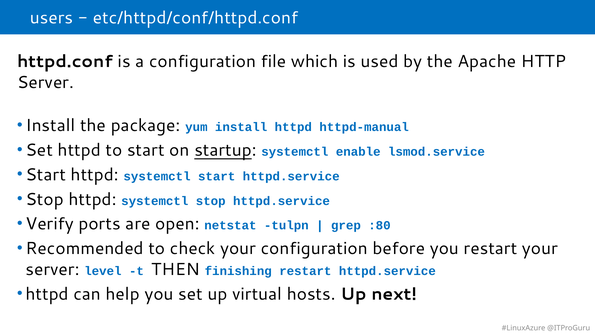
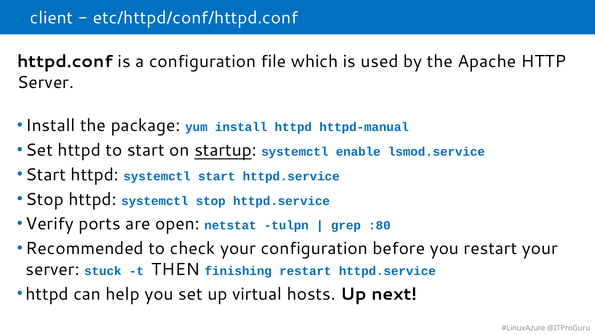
users: users -> client
level: level -> stuck
